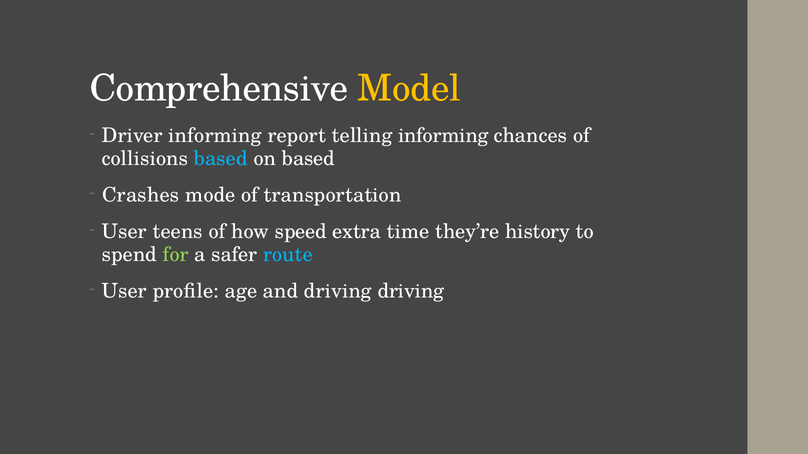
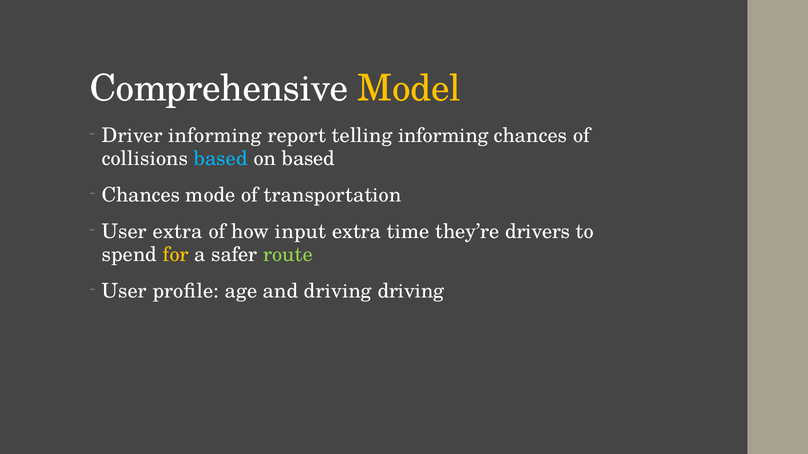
Crashes at (141, 196): Crashes -> Chances
User teens: teens -> extra
speed: speed -> input
history: history -> drivers
for colour: light green -> yellow
route colour: light blue -> light green
